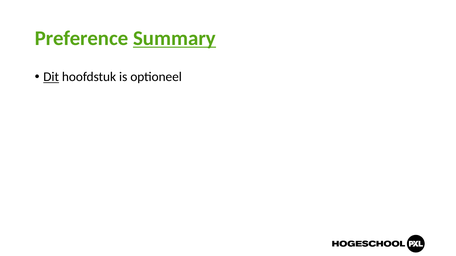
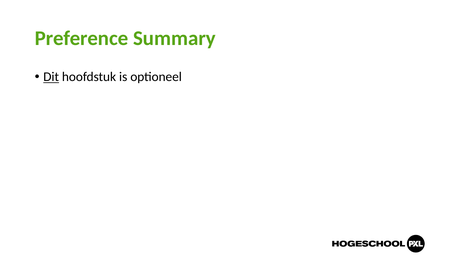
Summary underline: present -> none
